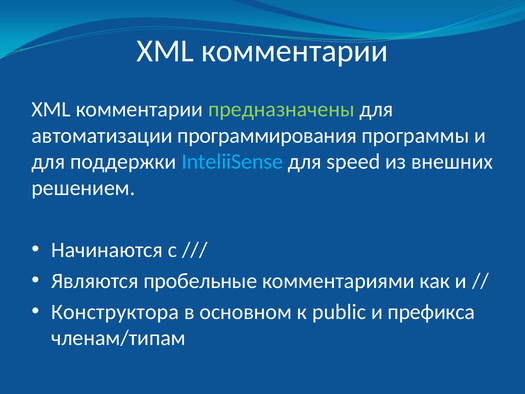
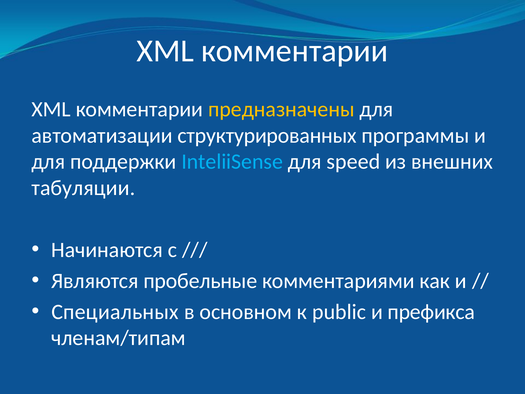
предназначены colour: light green -> yellow
программирования: программирования -> структурированных
решением: решением -> табуляции
Конструктора: Конструктора -> Специальных
